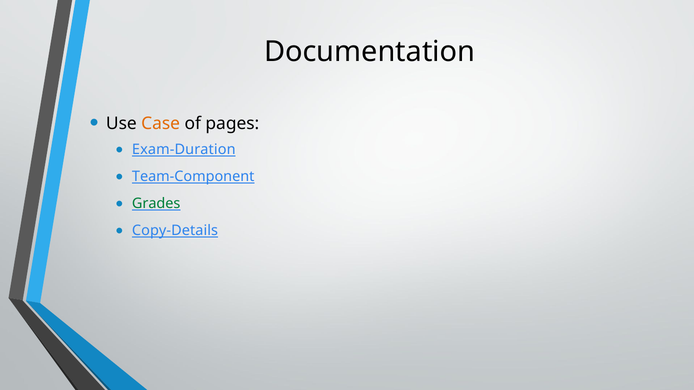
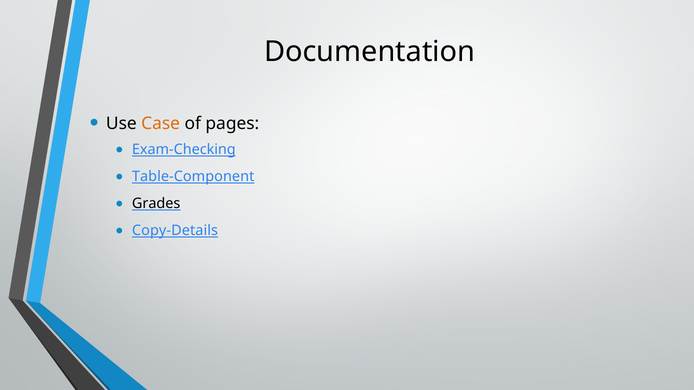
Exam-Duration: Exam-Duration -> Exam-Checking
Team-Component: Team-Component -> Table-Component
Grades colour: green -> black
